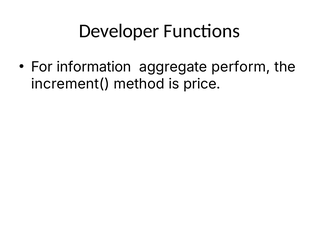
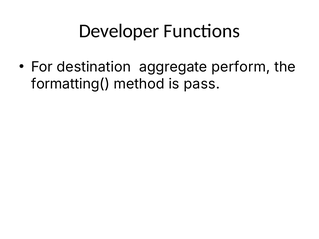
information: information -> destination
increment(: increment( -> formatting(
price: price -> pass
